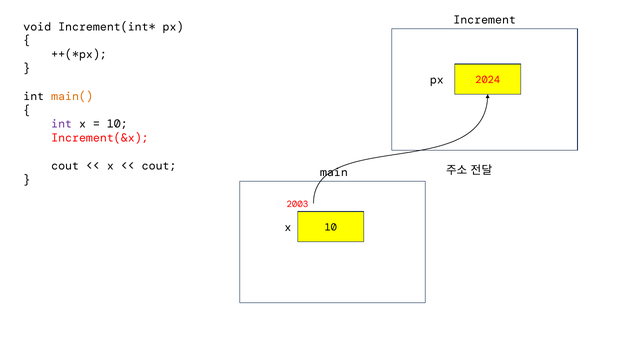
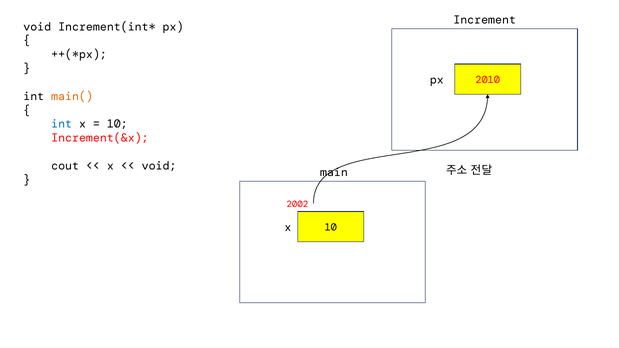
2024: 2024 -> 2010
int at (62, 124) colour: purple -> blue
cout at (159, 166): cout -> void
2003: 2003 -> 2002
